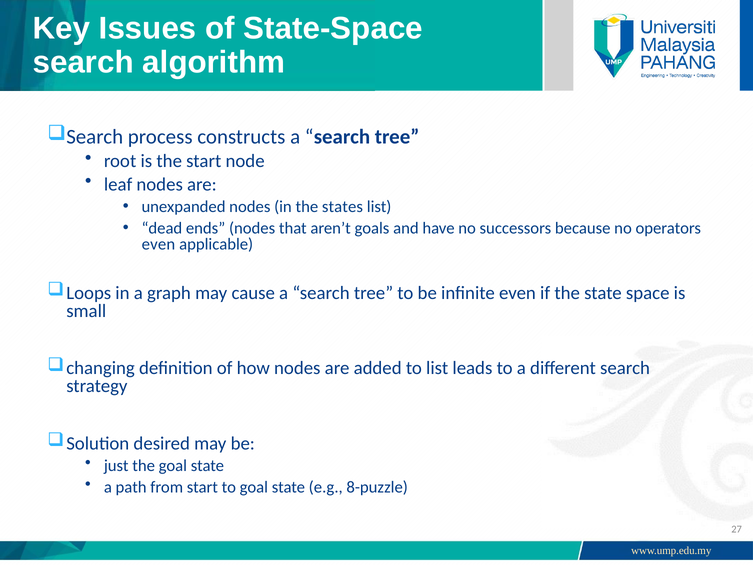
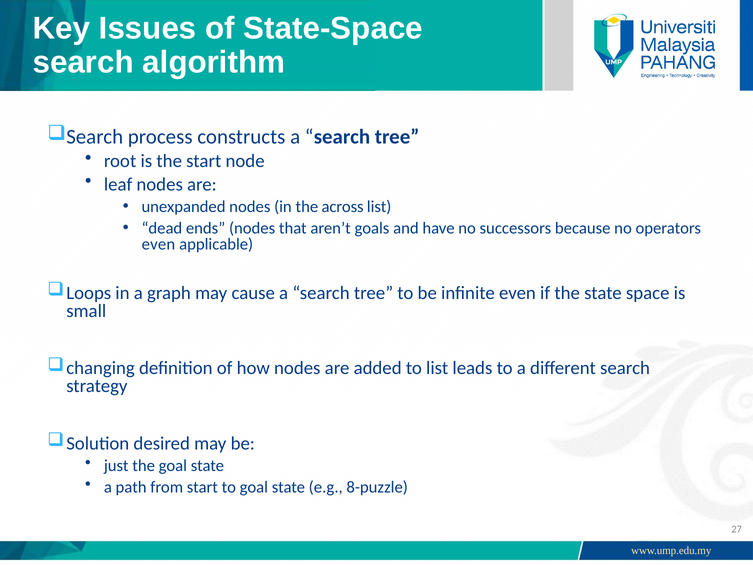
states: states -> across
